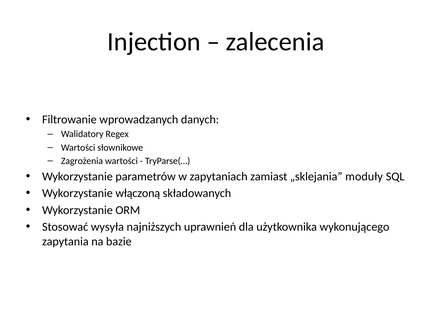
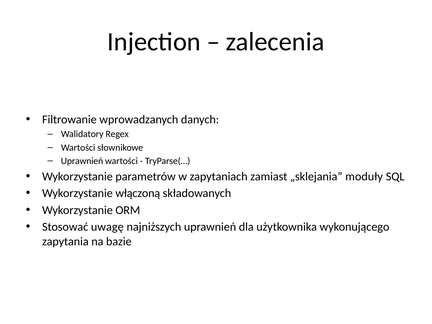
Zagrożenia at (82, 161): Zagrożenia -> Uprawnień
wysyła: wysyła -> uwagę
